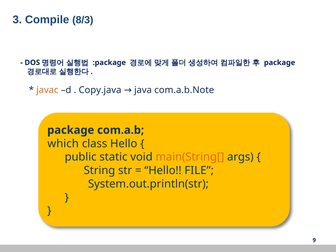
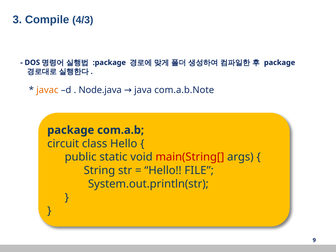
8/3: 8/3 -> 4/3
Copy.java: Copy.java -> Node.java
which: which -> circuit
main(String[ colour: orange -> red
